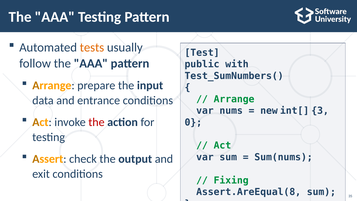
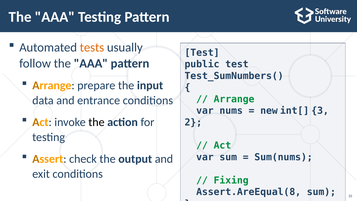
public with: with -> test
the at (96, 122) colour: red -> black
0: 0 -> 2
